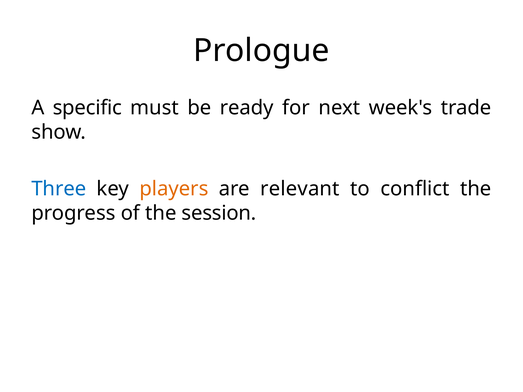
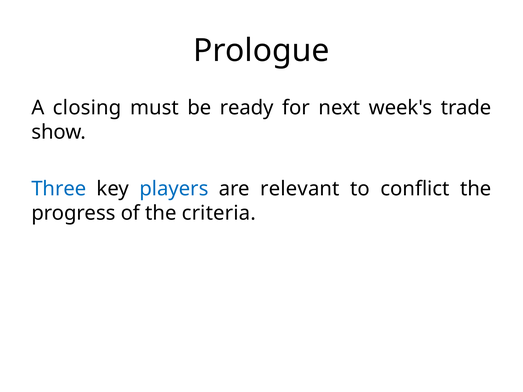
specific: specific -> closing
players colour: orange -> blue
session: session -> criteria
